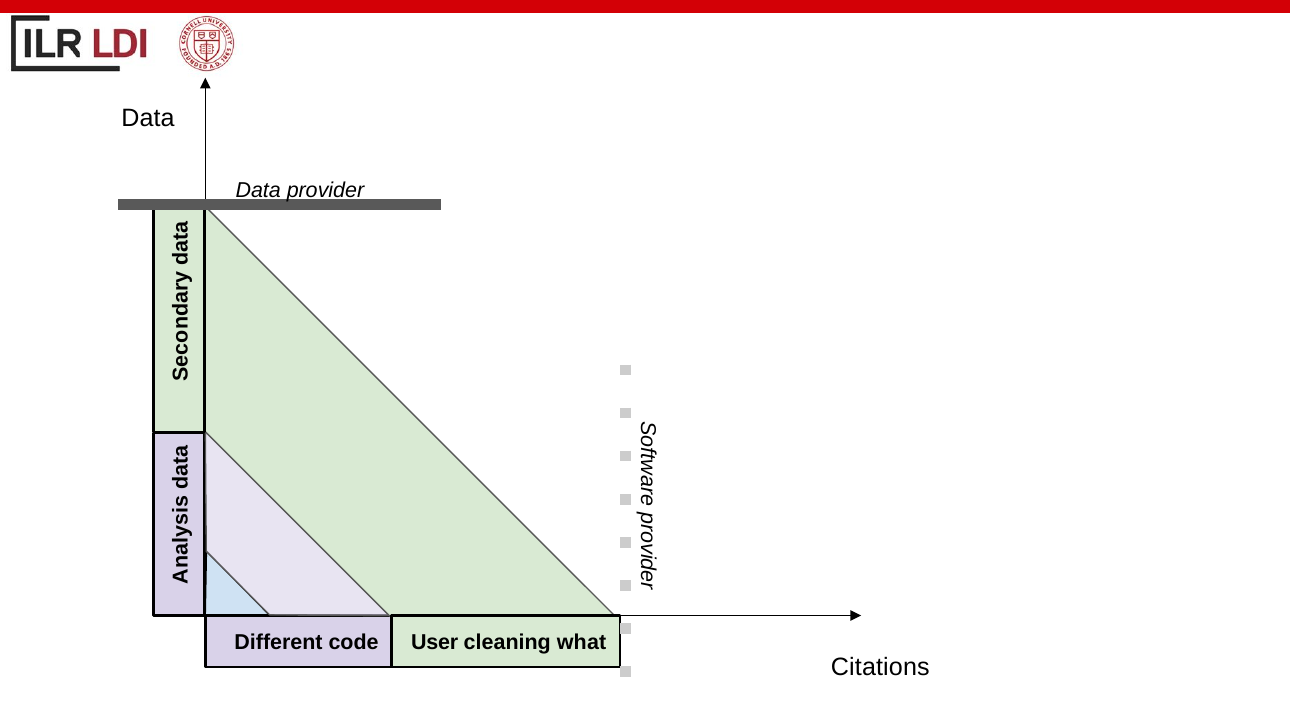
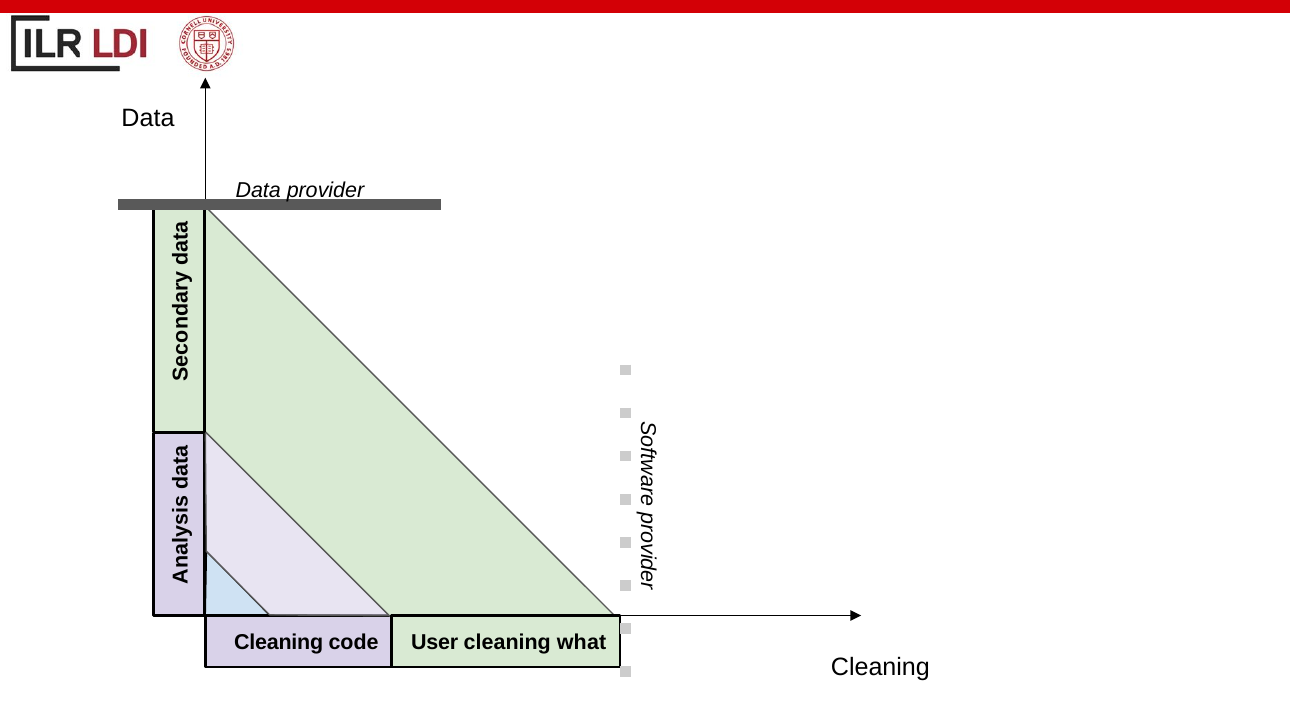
Different at (279, 642): Different -> Cleaning
Citations at (880, 666): Citations -> Cleaning
